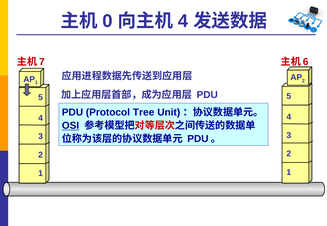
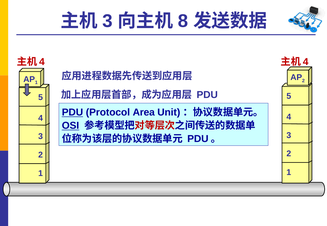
0 at (107, 21): 0 -> 3
4 at (183, 21): 4 -> 8
7 at (42, 62): 7 -> 4
6 at (306, 62): 6 -> 4
PDU at (72, 113) underline: none -> present
Tree: Tree -> Area
